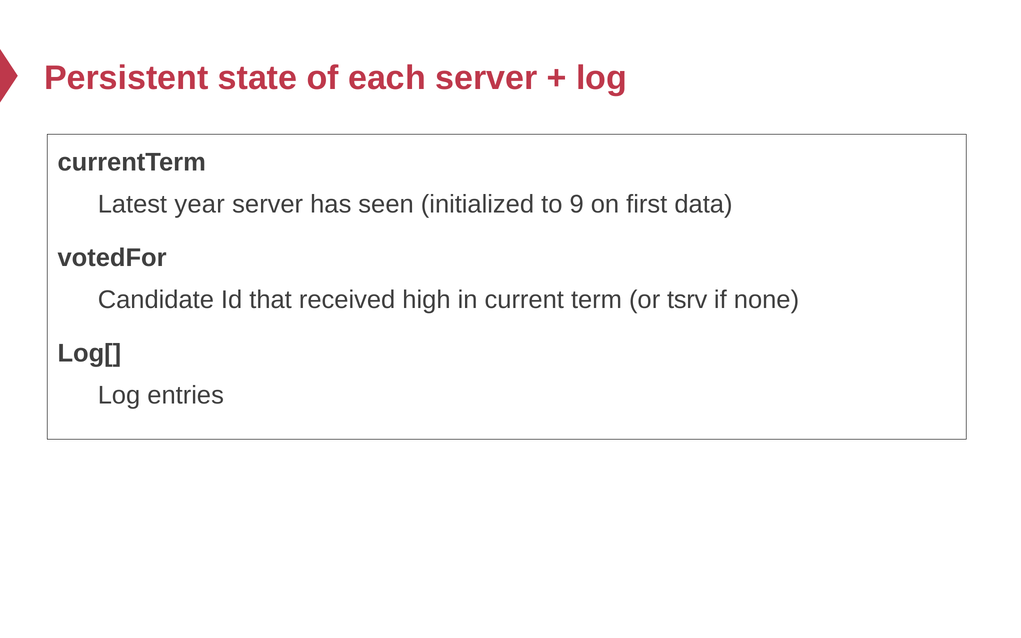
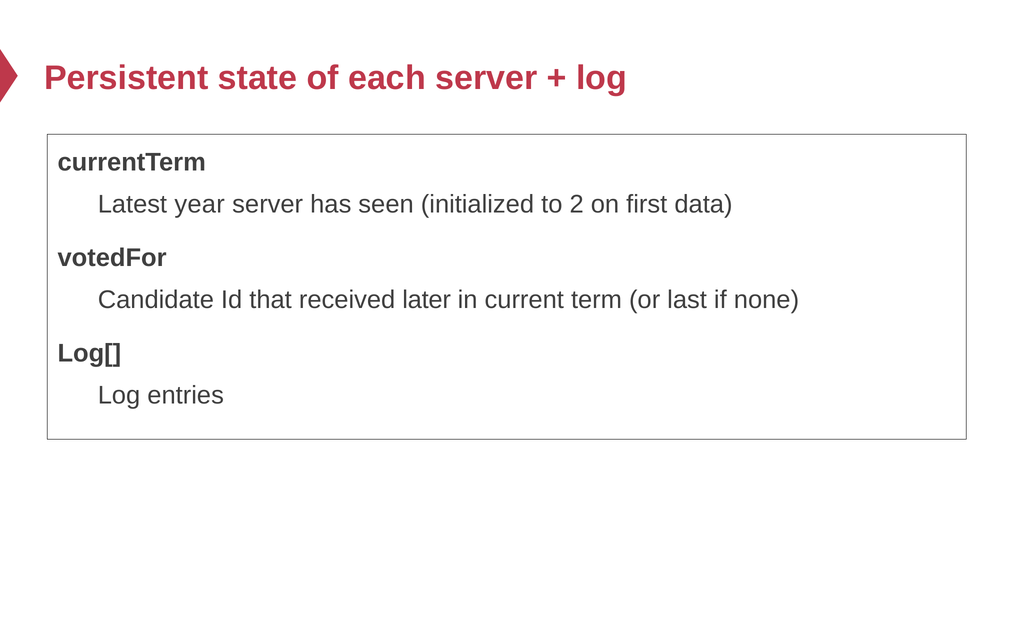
9: 9 -> 2
high: high -> later
tsrv: tsrv -> last
